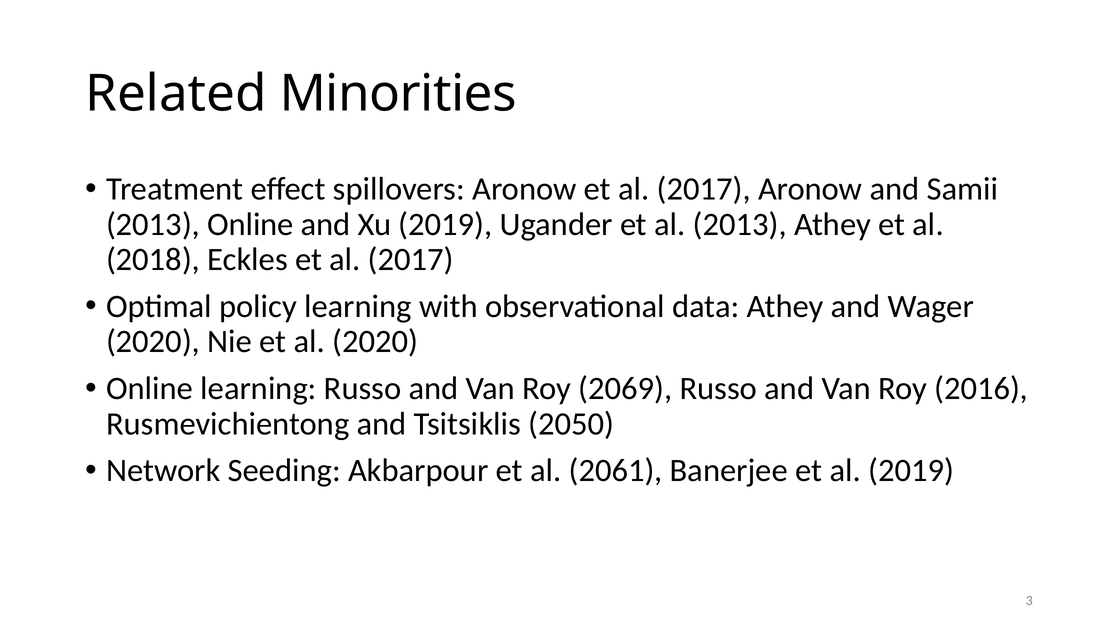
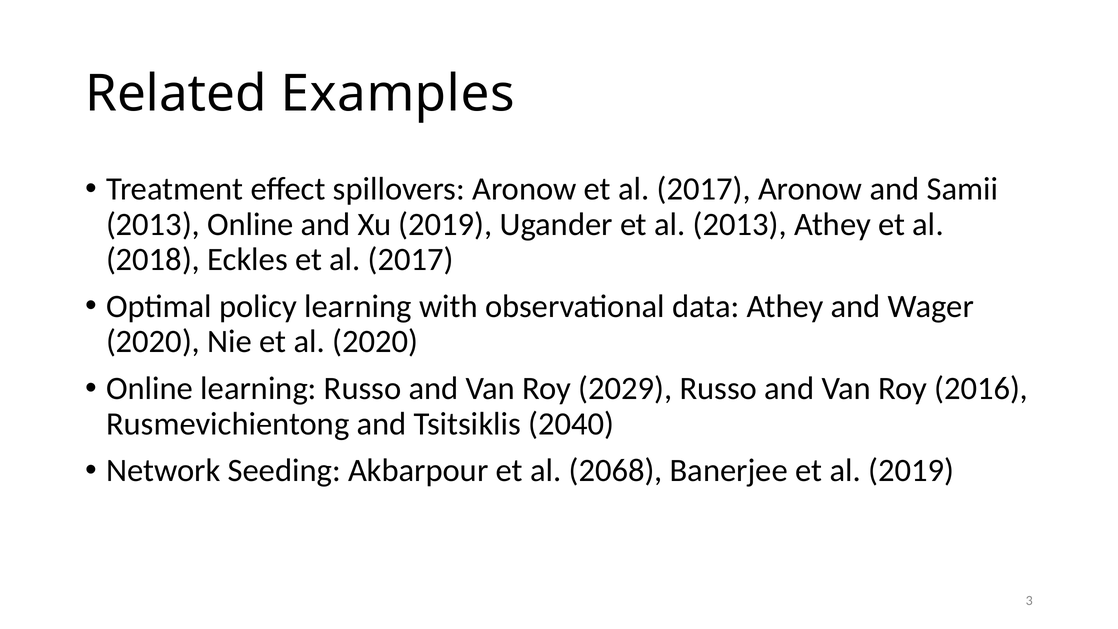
Minorities: Minorities -> Examples
2069: 2069 -> 2029
2050: 2050 -> 2040
2061: 2061 -> 2068
